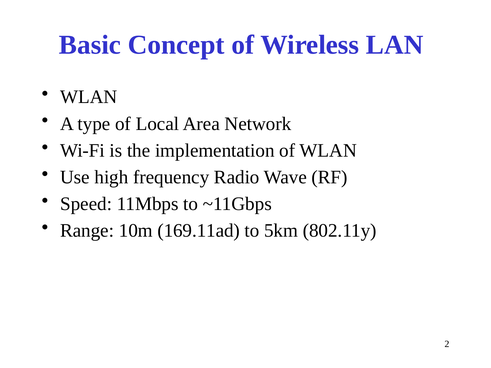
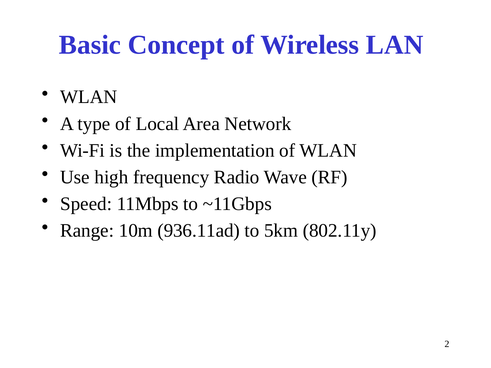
169.11ad: 169.11ad -> 936.11ad
